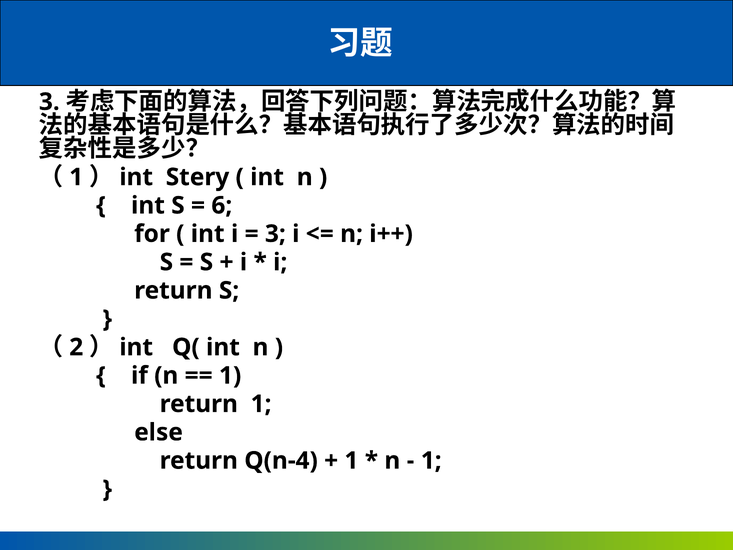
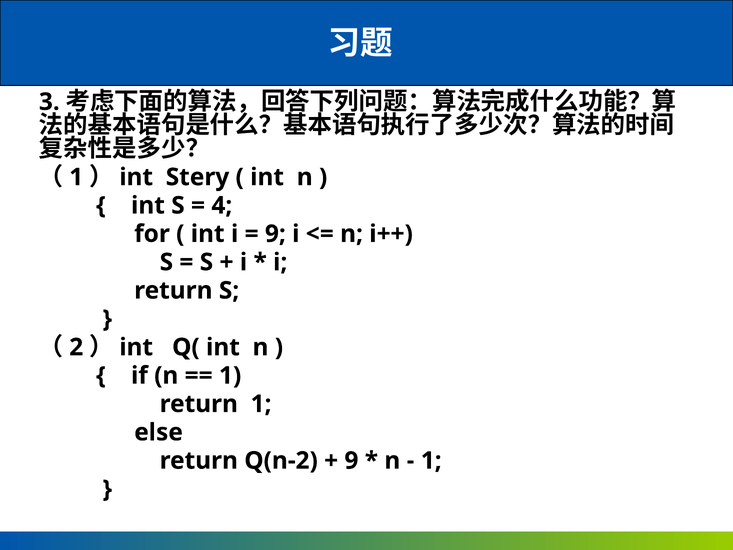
6: 6 -> 4
3 at (275, 234): 3 -> 9
Q(n-4: Q(n-4 -> Q(n-2
1 at (351, 460): 1 -> 9
